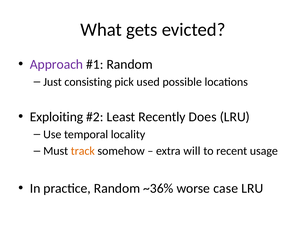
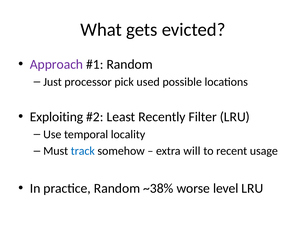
consisting: consisting -> processor
Does: Does -> Filter
track colour: orange -> blue
~36%: ~36% -> ~38%
case: case -> level
